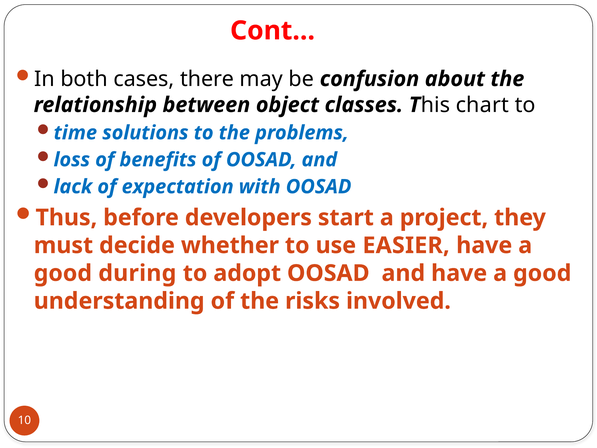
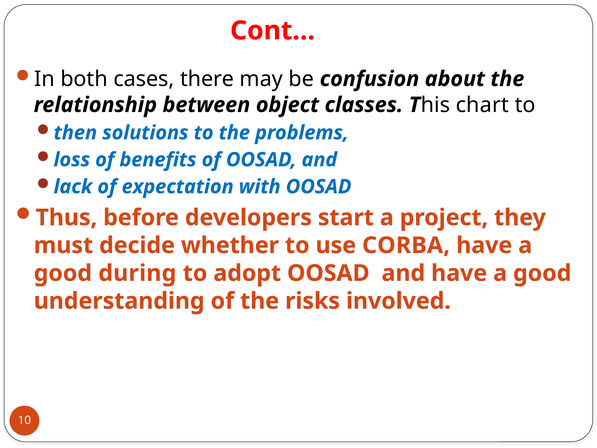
time: time -> then
EASIER: EASIER -> CORBA
